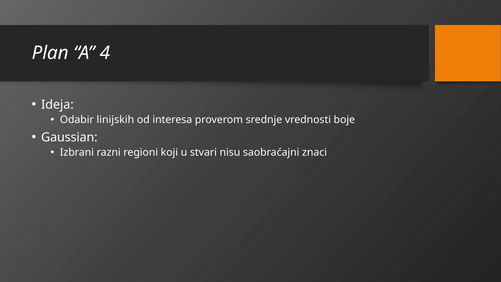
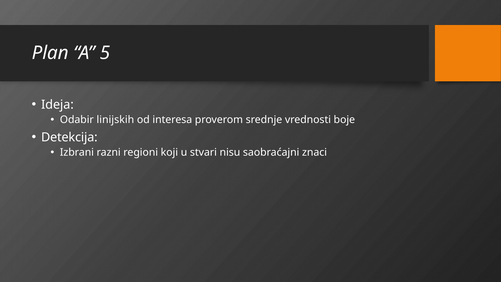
4: 4 -> 5
Gaussian: Gaussian -> Detekcija
